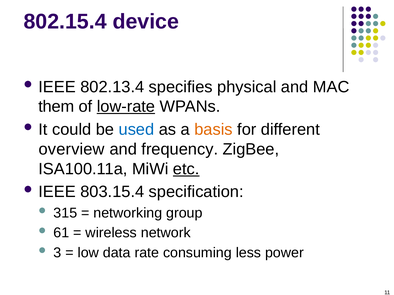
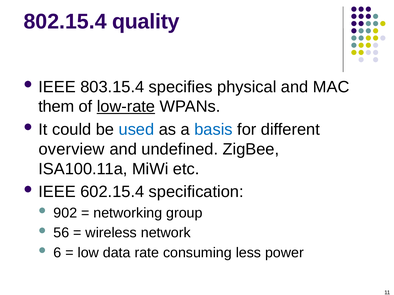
device: device -> quality
802.13.4: 802.13.4 -> 803.15.4
basis colour: orange -> blue
frequency: frequency -> undefined
etc underline: present -> none
803.15.4: 803.15.4 -> 602.15.4
315: 315 -> 902
61: 61 -> 56
3: 3 -> 6
